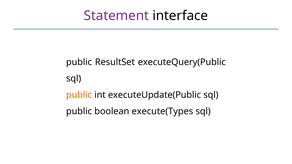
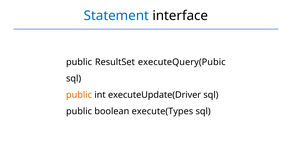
Statement colour: purple -> blue
executeQuery(Public: executeQuery(Public -> executeQuery(Pubic
executeUpdate(Public: executeUpdate(Public -> executeUpdate(Driver
